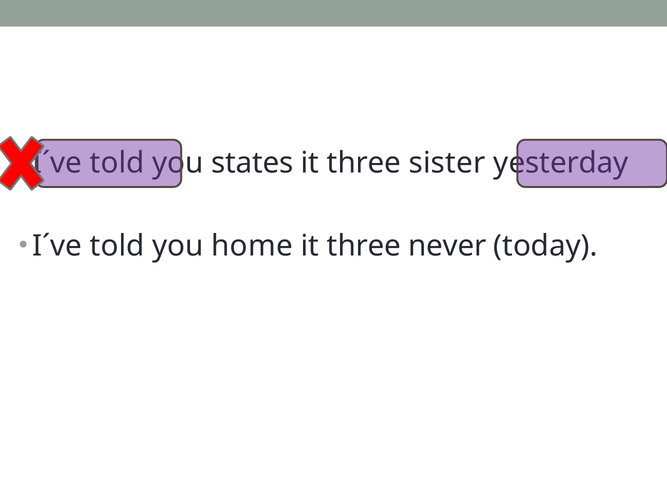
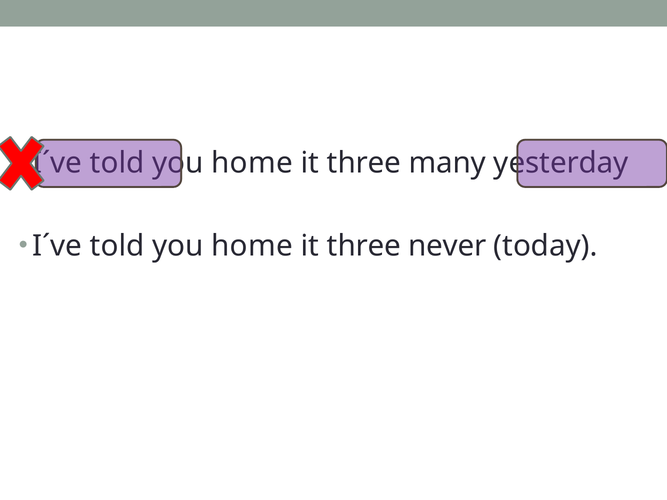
states at (252, 163): states -> home
sister: sister -> many
